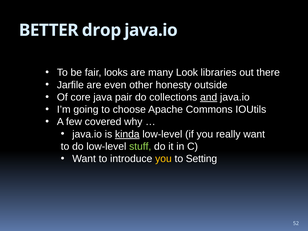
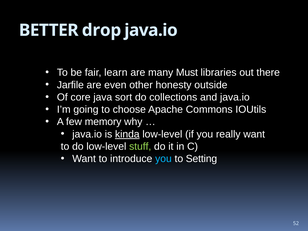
looks: looks -> learn
Look: Look -> Must
pair: pair -> sort
and underline: present -> none
covered: covered -> memory
you at (163, 159) colour: yellow -> light blue
